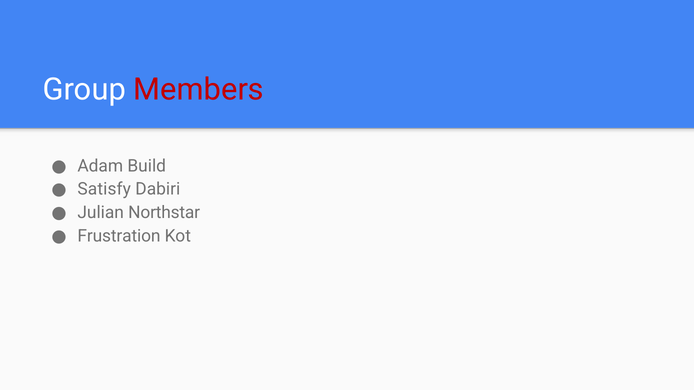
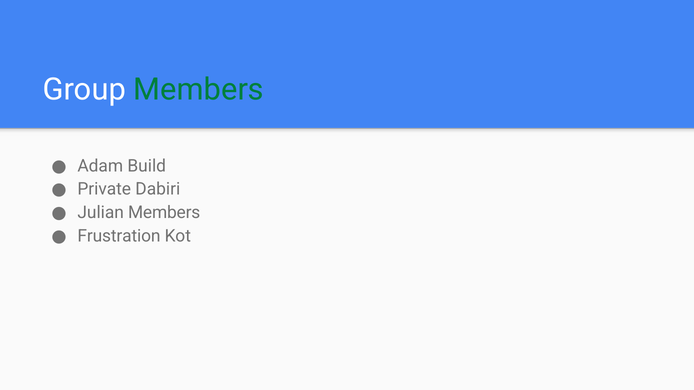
Members at (199, 90) colour: red -> green
Satisfy: Satisfy -> Private
Julian Northstar: Northstar -> Members
